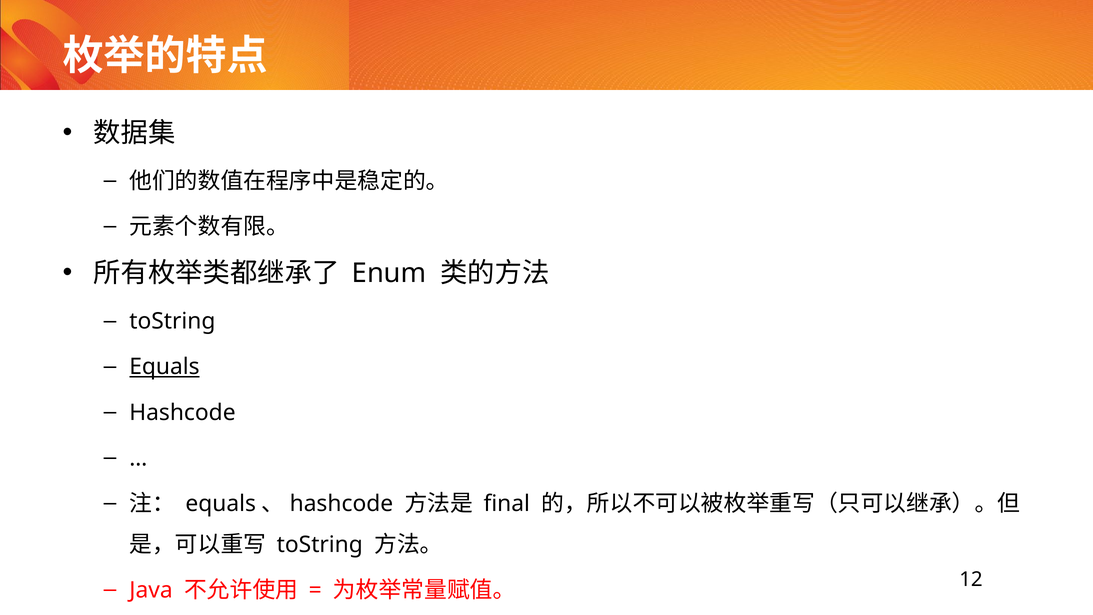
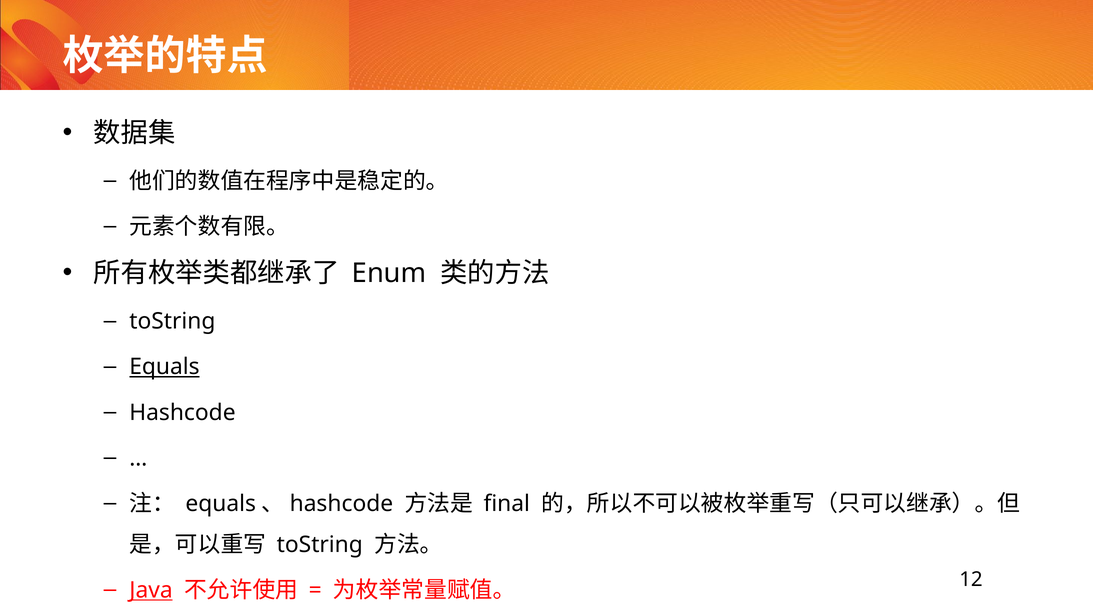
Java underline: none -> present
